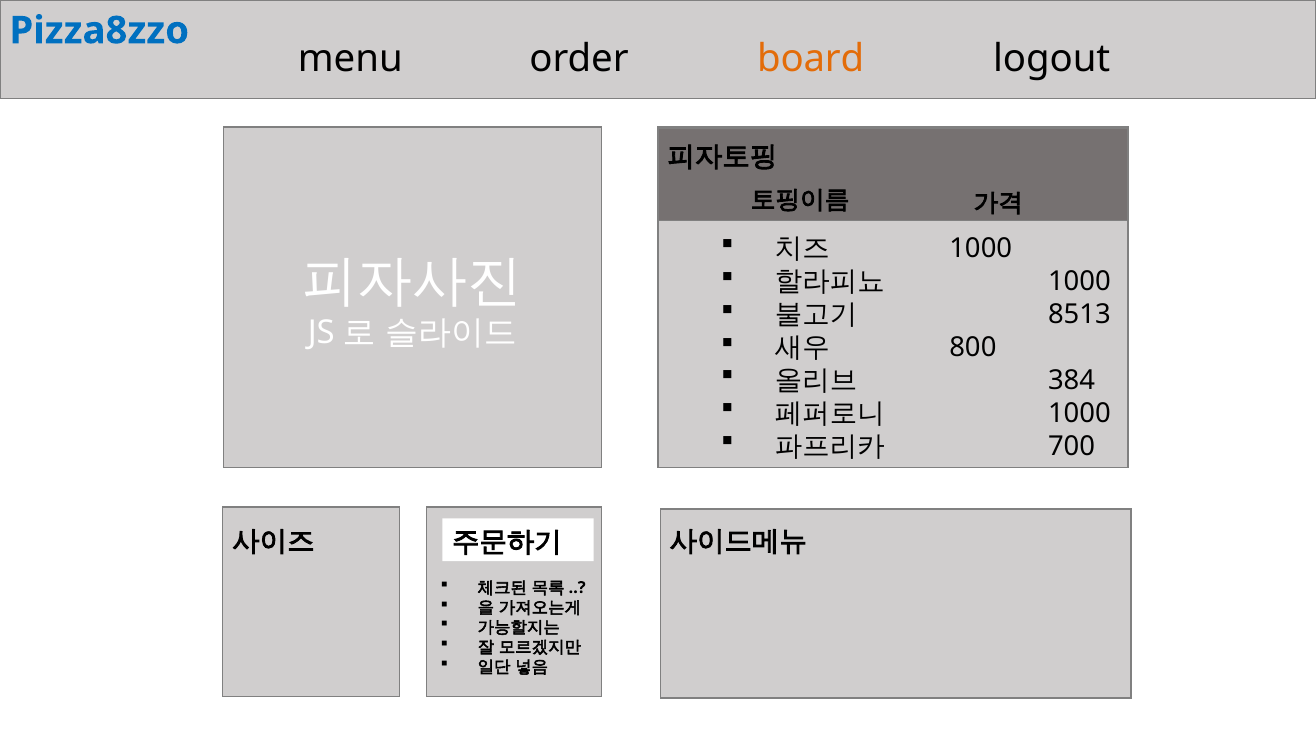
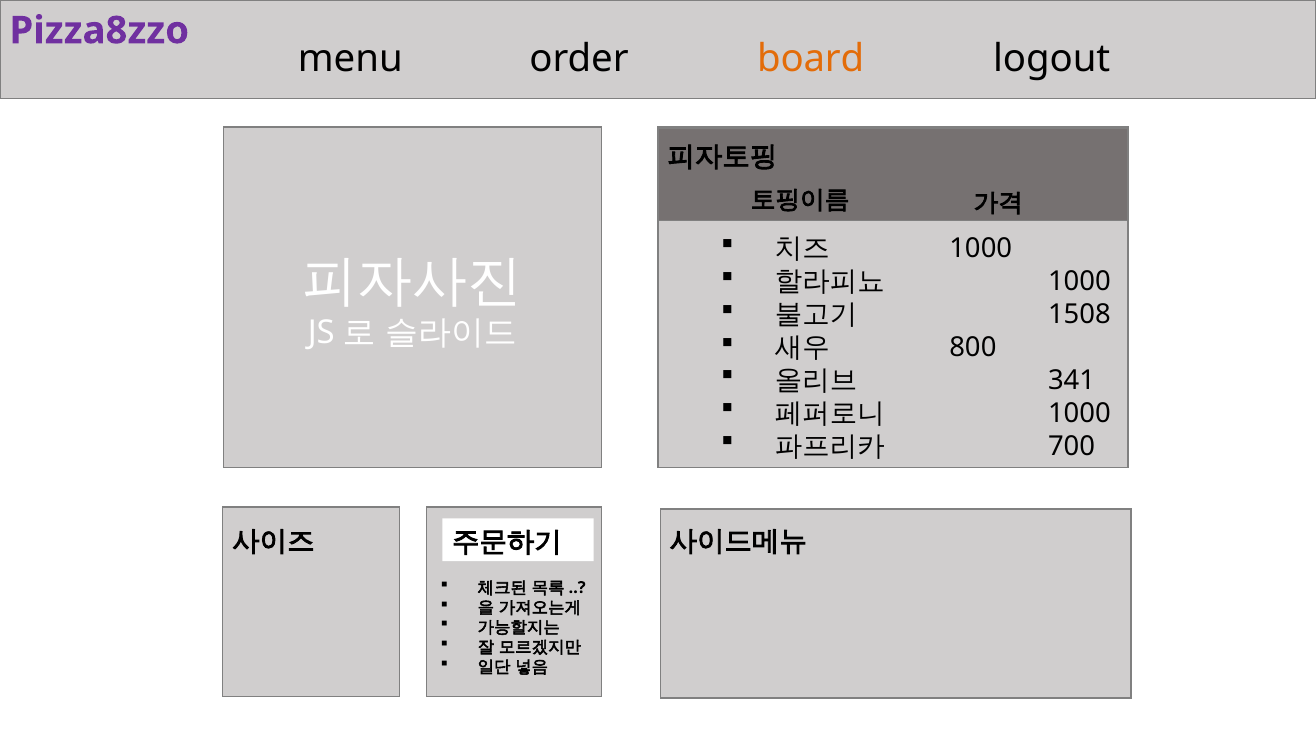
Pizza8zzo colour: blue -> purple
8513: 8513 -> 1508
384: 384 -> 341
